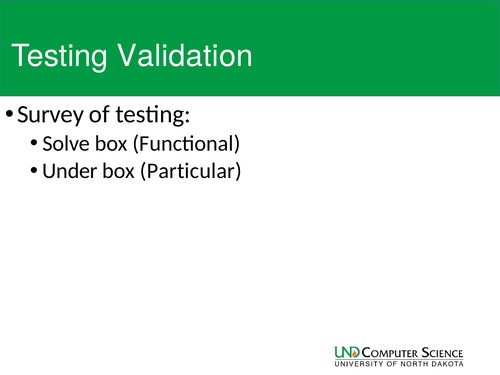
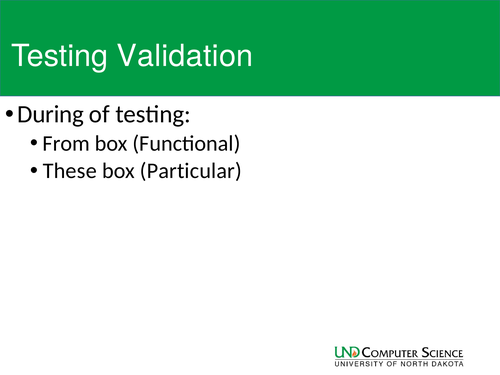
Survey: Survey -> During
Solve: Solve -> From
Under: Under -> These
